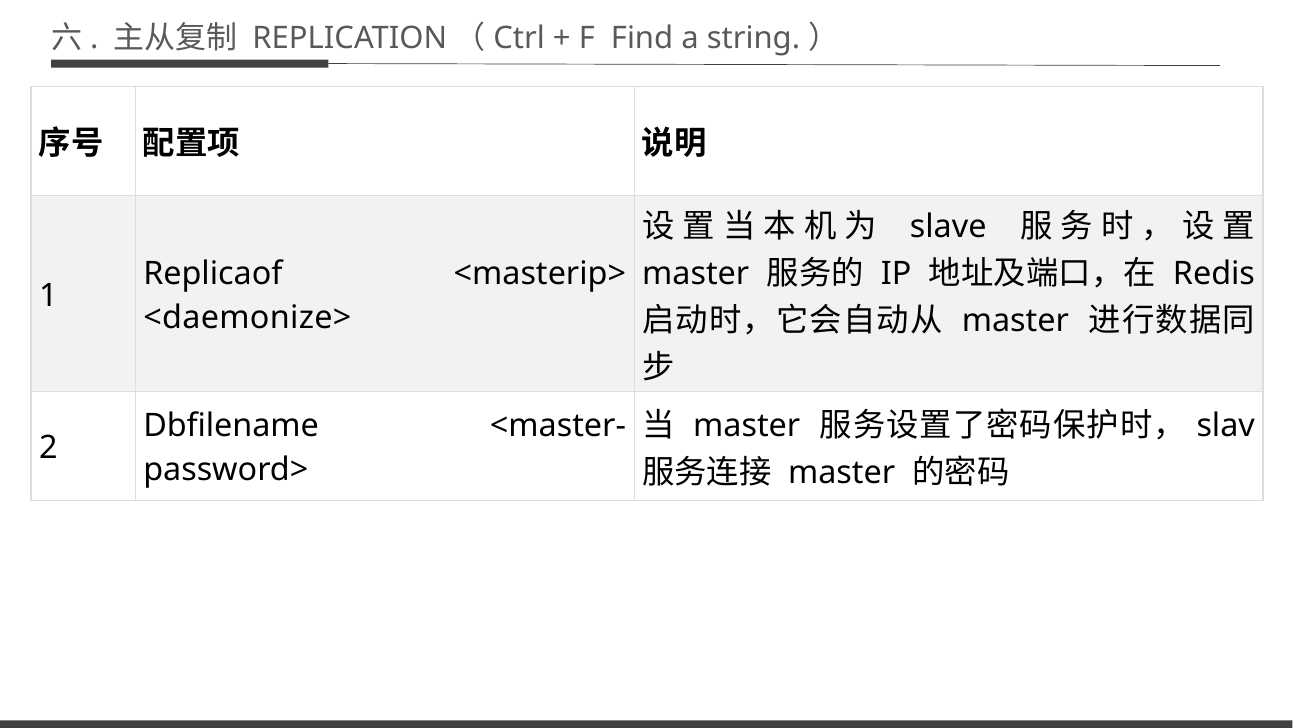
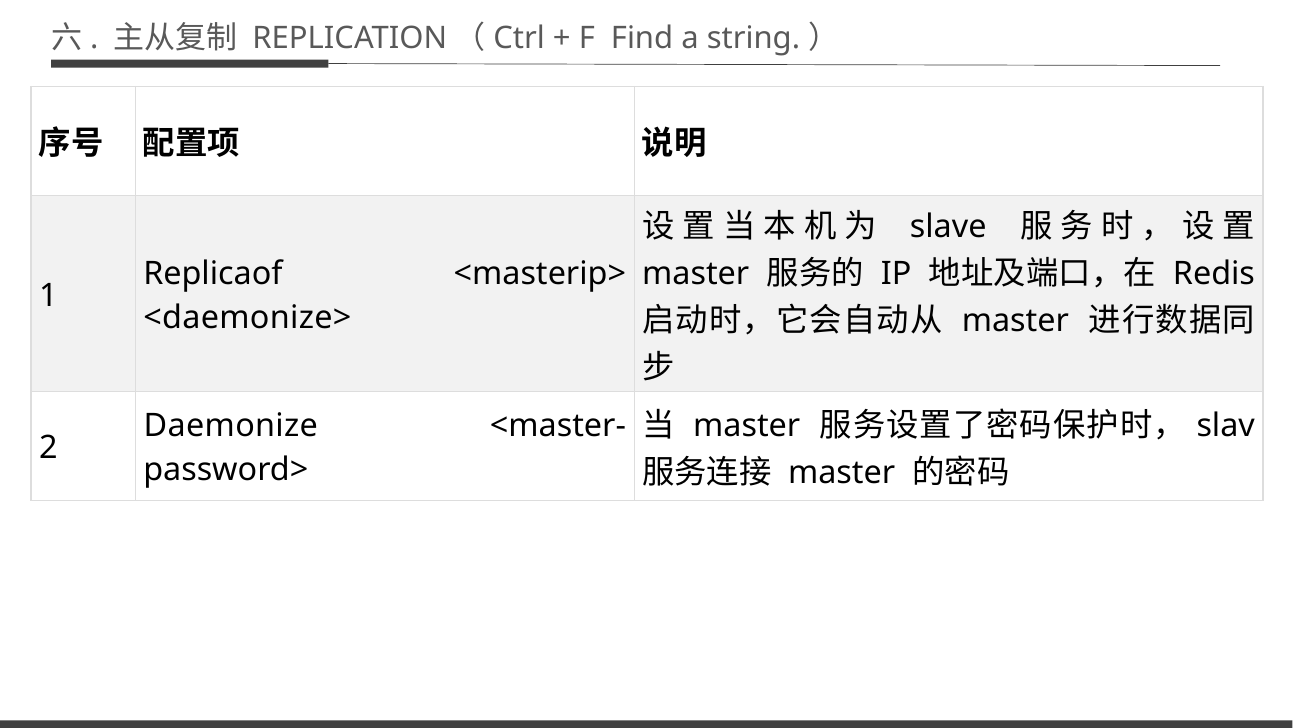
Dbfilename: Dbfilename -> Daemonize
